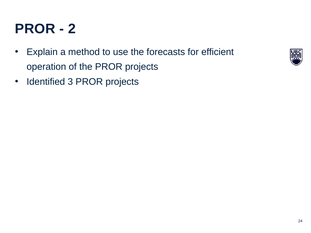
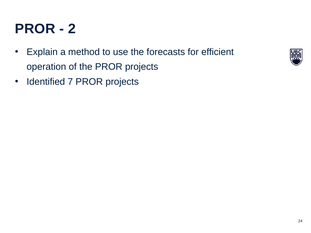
3: 3 -> 7
